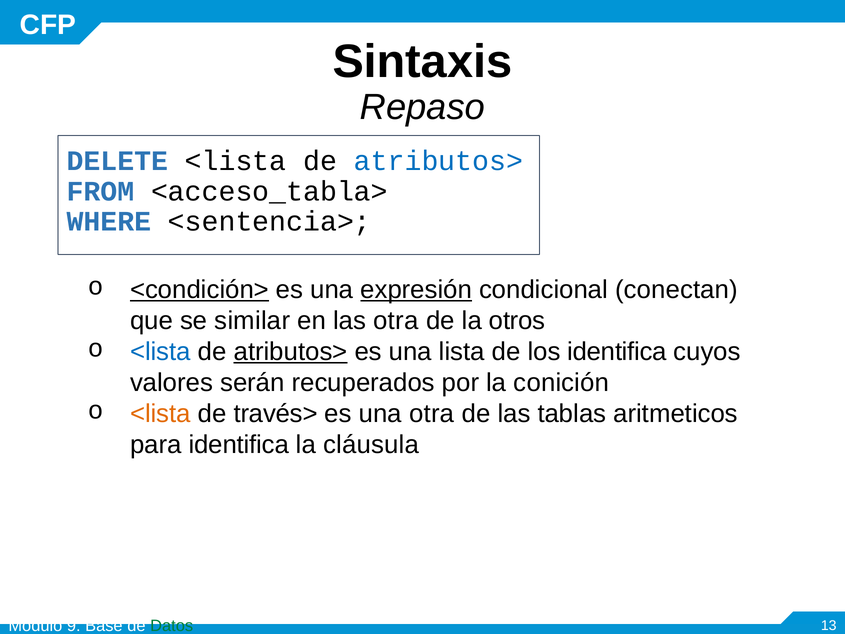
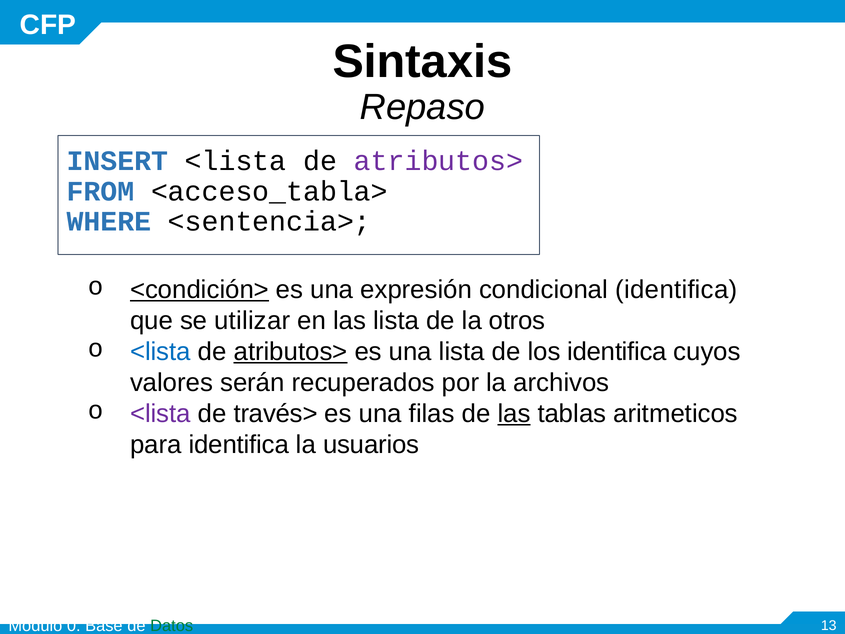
DELETE: DELETE -> INSERT
atributos> at (438, 161) colour: blue -> purple
expresión underline: present -> none
condicional conectan: conectan -> identifica
similar: similar -> utilizar
las otra: otra -> lista
conición: conición -> archivos
<lista at (160, 414) colour: orange -> purple
una otra: otra -> filas
las at (514, 414) underline: none -> present
cláusula: cláusula -> usuarios
9: 9 -> 0
